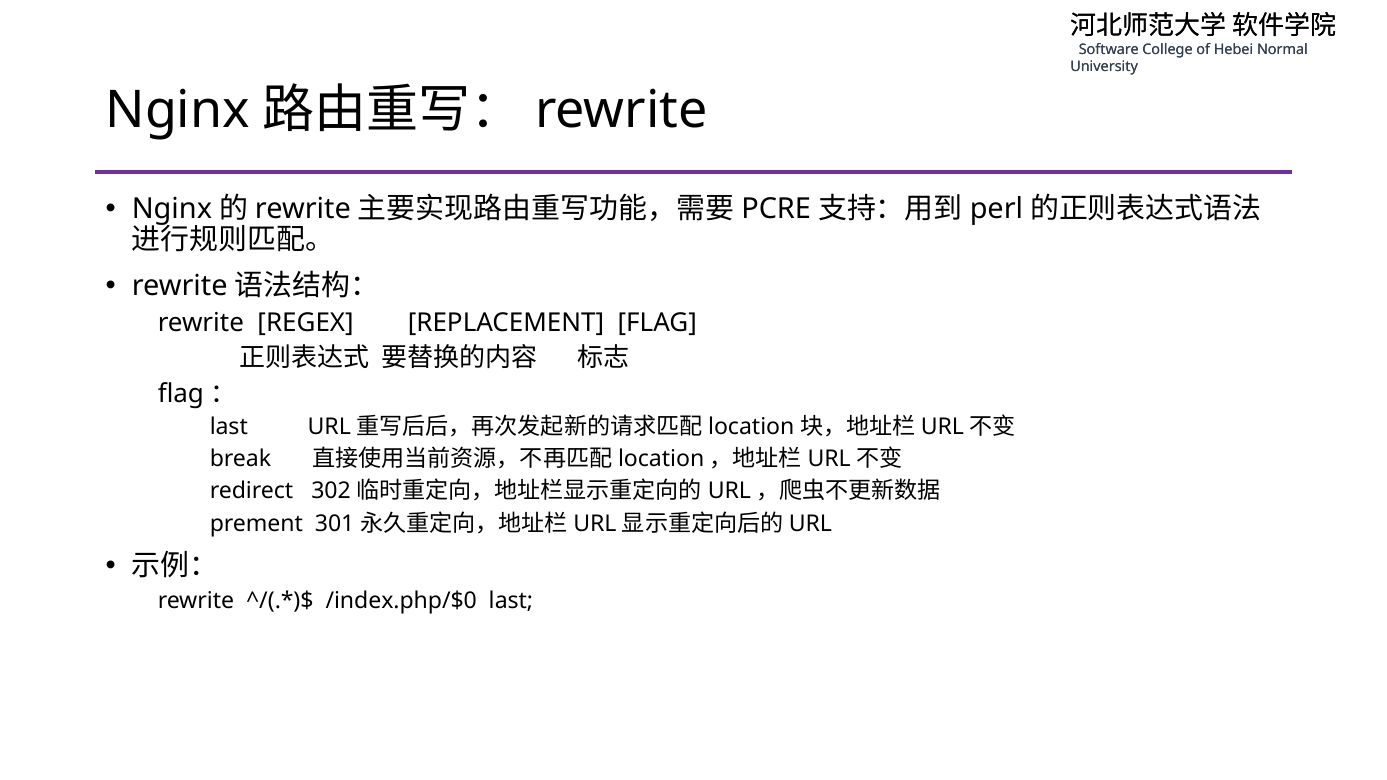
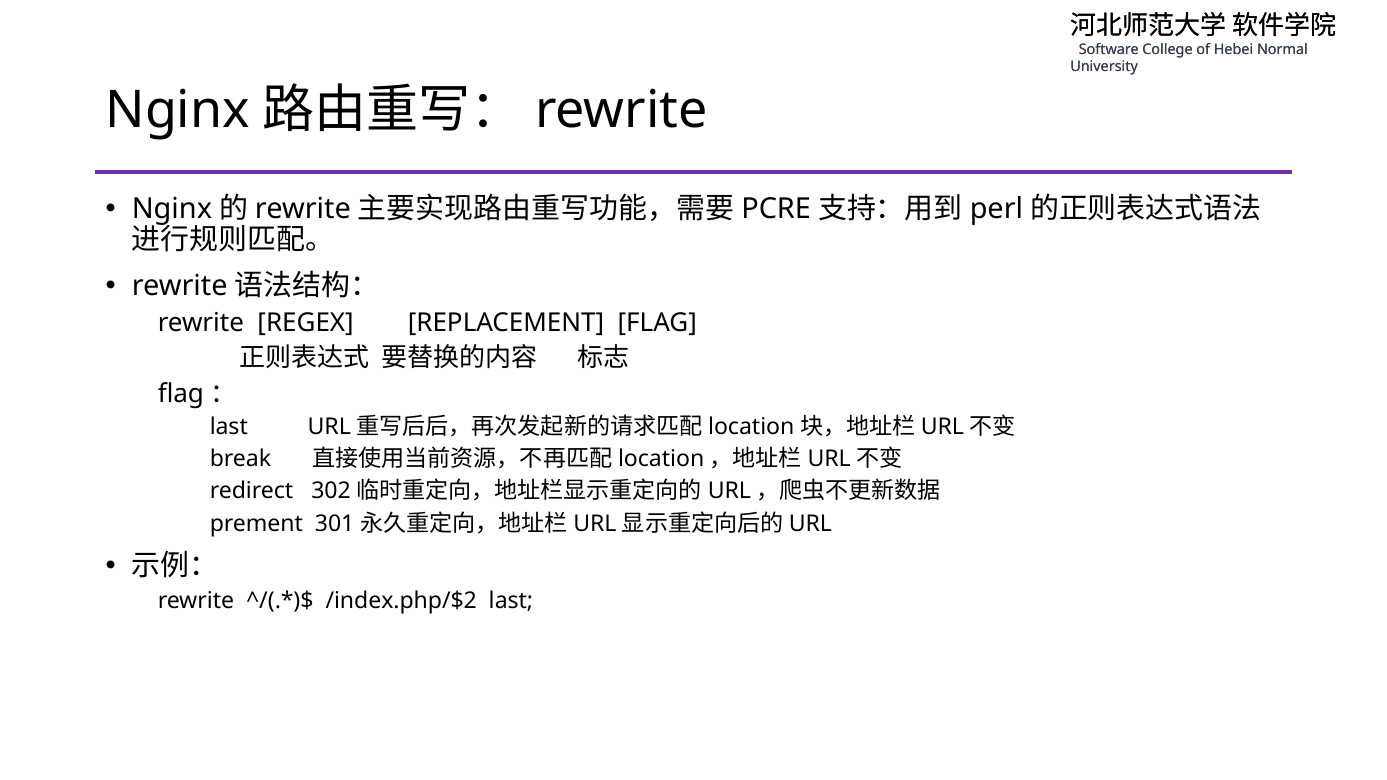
/index.php/$0: /index.php/$0 -> /index.php/$2
